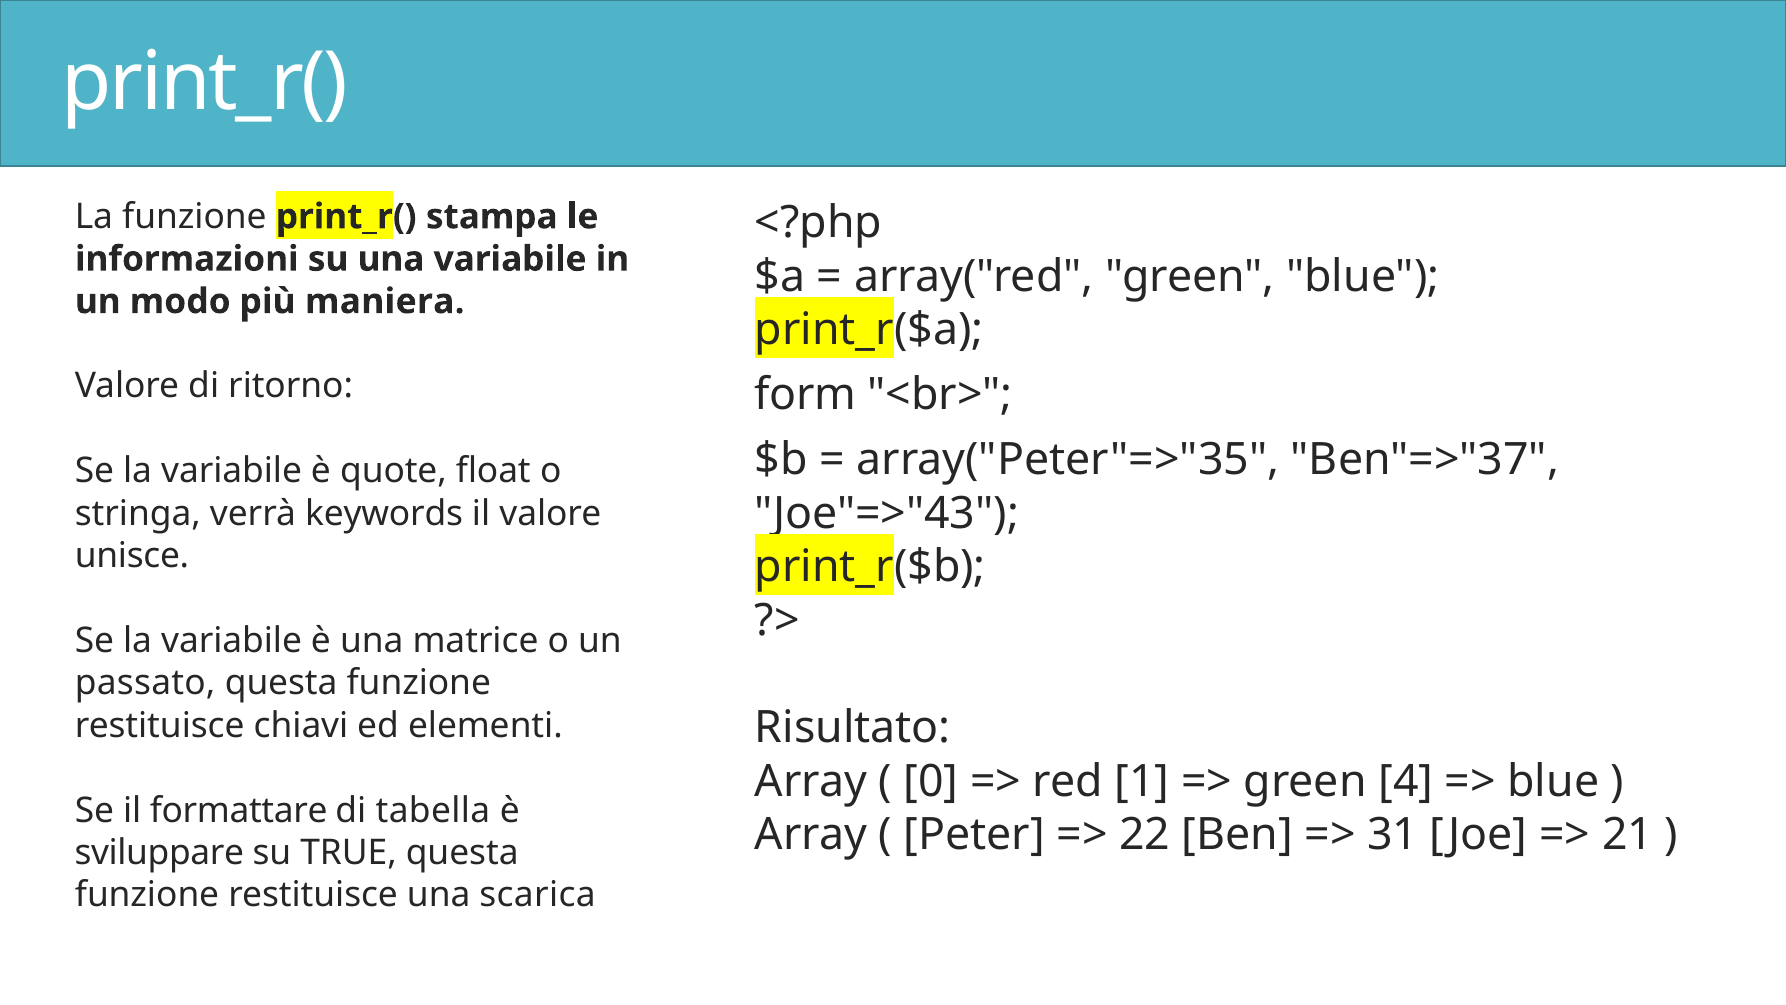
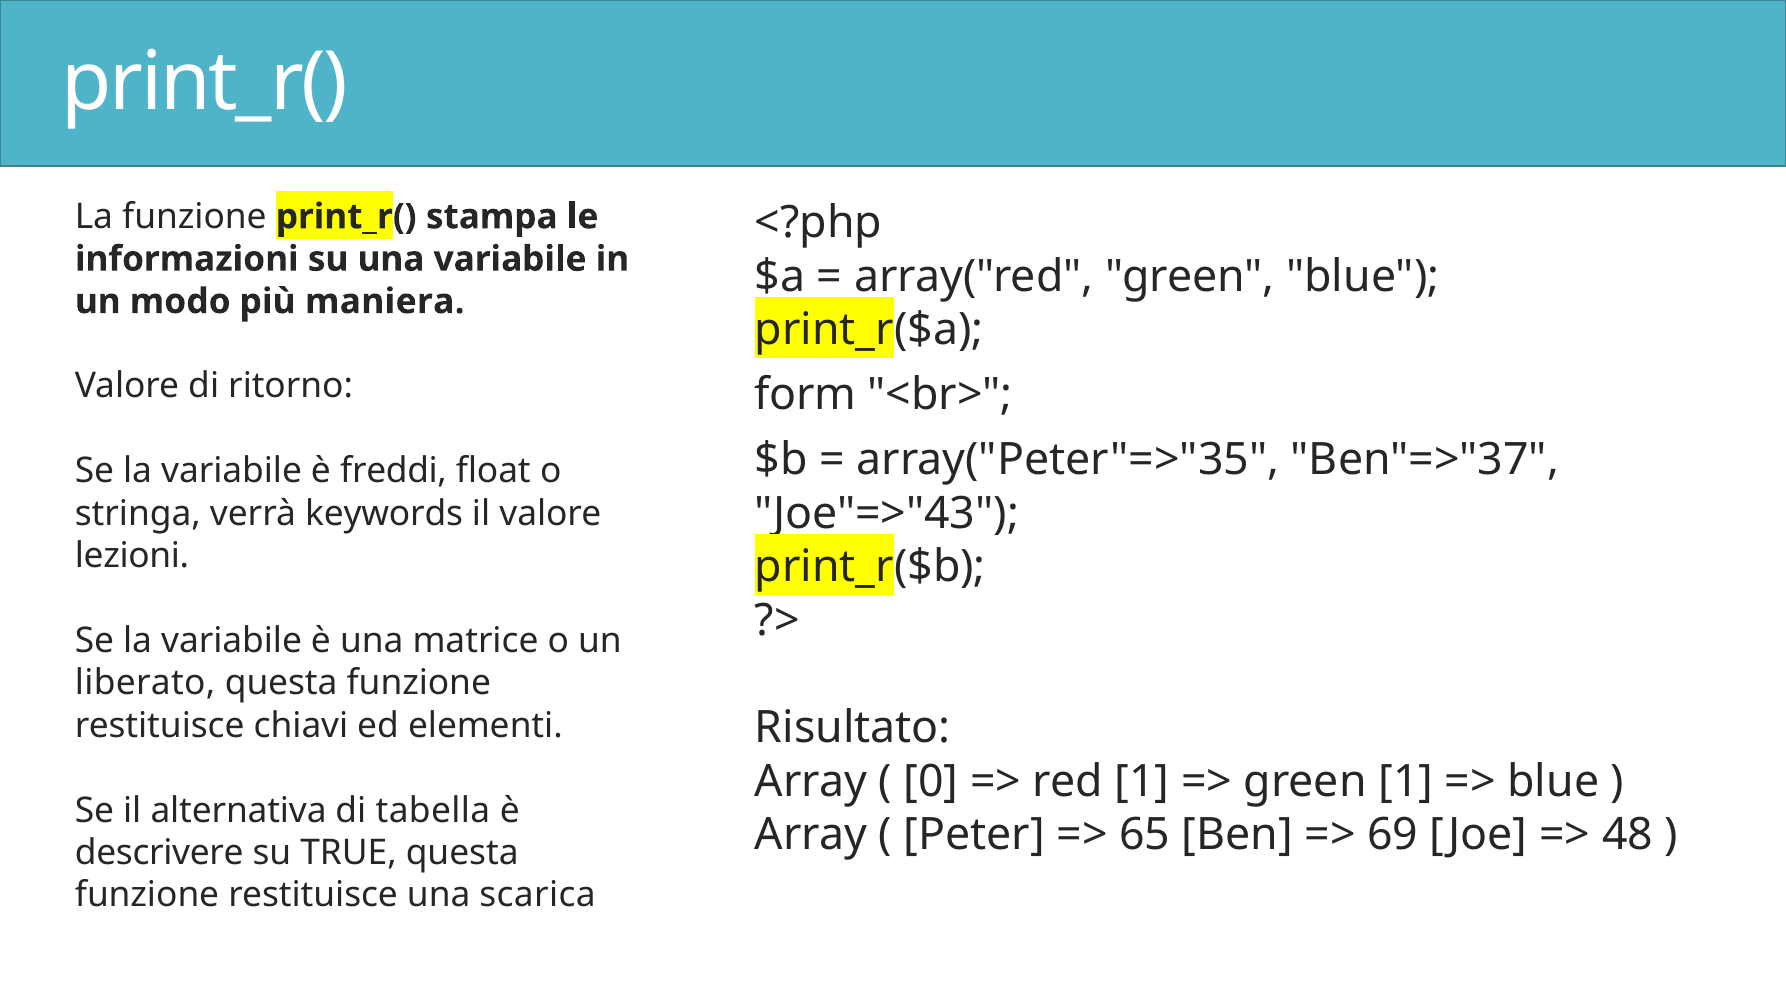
quote: quote -> freddi
unisce: unisce -> lezioni
passato: passato -> liberato
green 4: 4 -> 1
formattare: formattare -> alternativa
22: 22 -> 65
31: 31 -> 69
21: 21 -> 48
sviluppare: sviluppare -> descrivere
